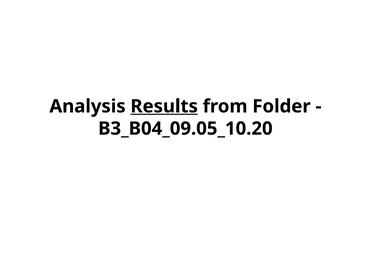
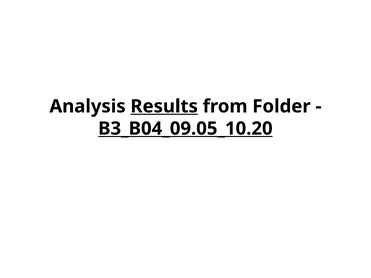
B3_B04_09.05_10.20 underline: none -> present
